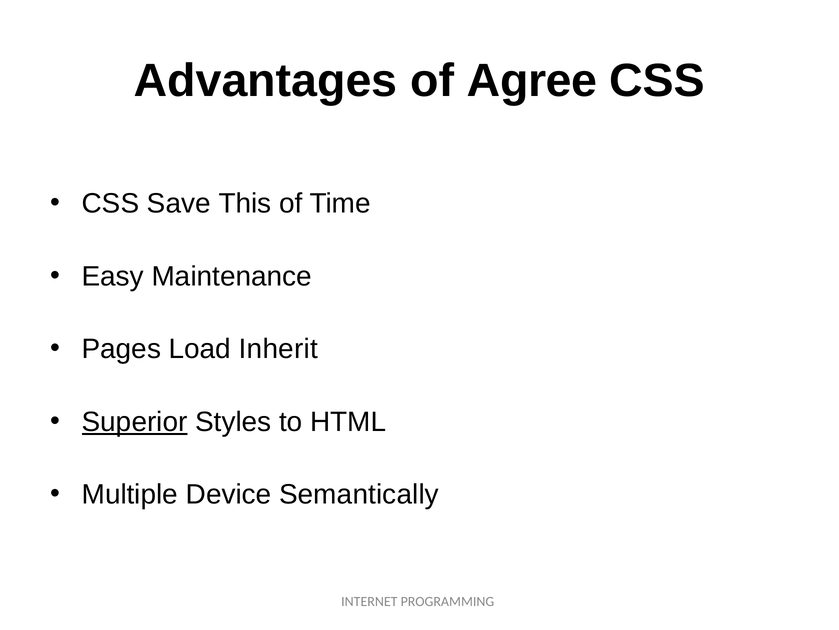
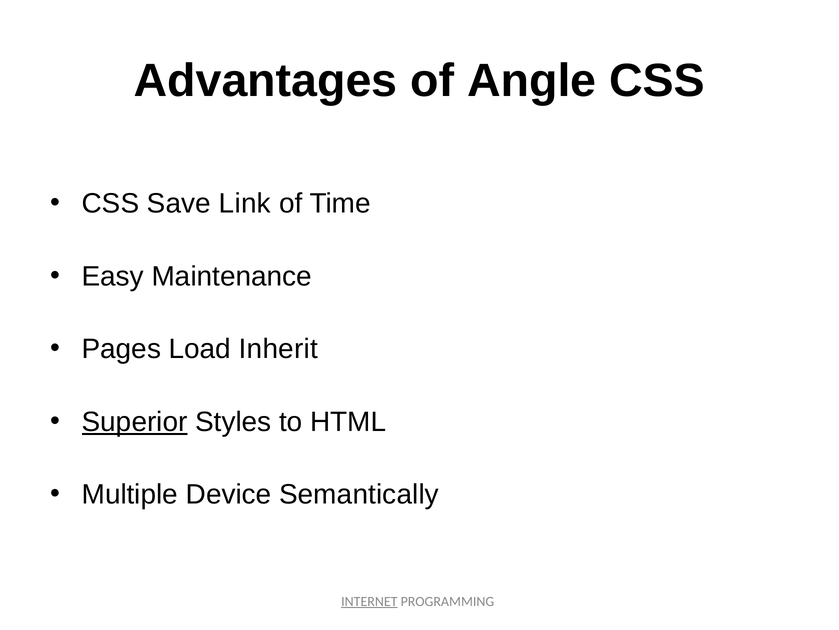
Agree: Agree -> Angle
This: This -> Link
INTERNET underline: none -> present
